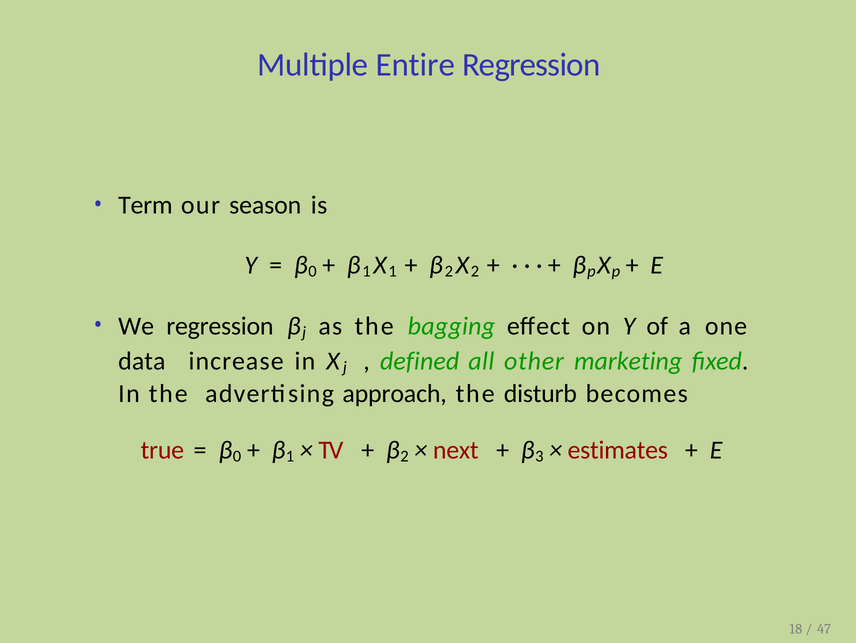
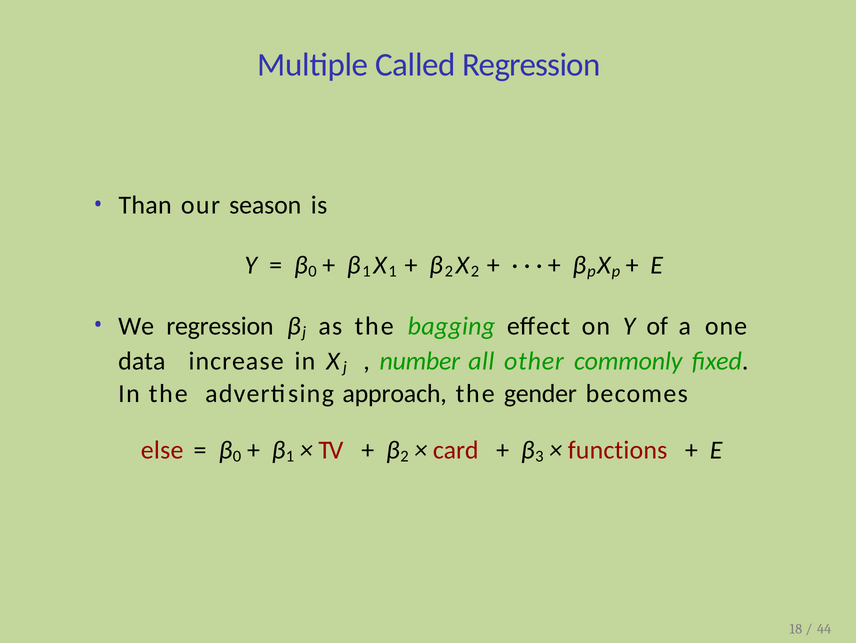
Entire: Entire -> Called
Term: Term -> Than
defined: defined -> number
marketing: marketing -> commonly
disturb: disturb -> gender
true: true -> else
next: next -> card
estimates: estimates -> functions
47: 47 -> 44
